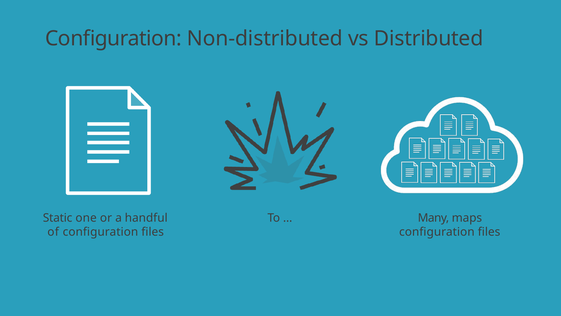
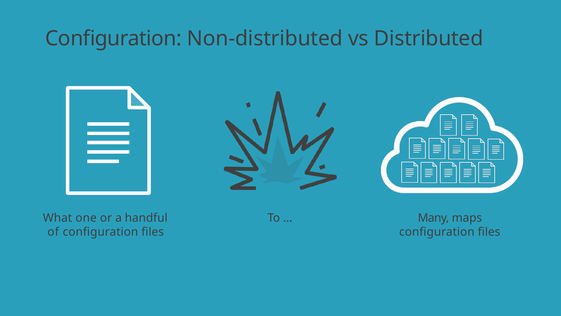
Static: Static -> What
